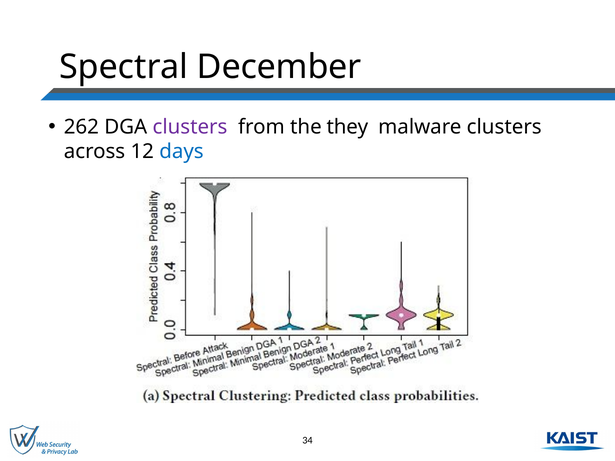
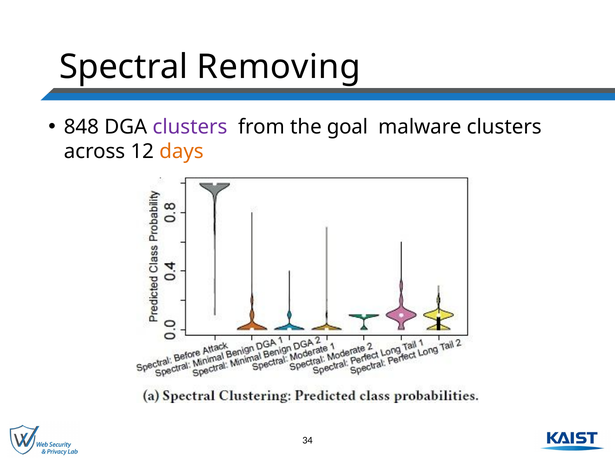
December: December -> Removing
262: 262 -> 848
they: they -> goal
days colour: blue -> orange
